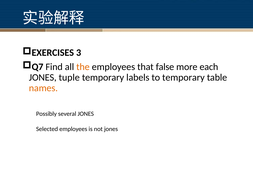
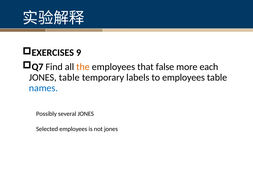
3: 3 -> 9
JONES tuple: tuple -> table
to temporary: temporary -> employees
names colour: orange -> blue
